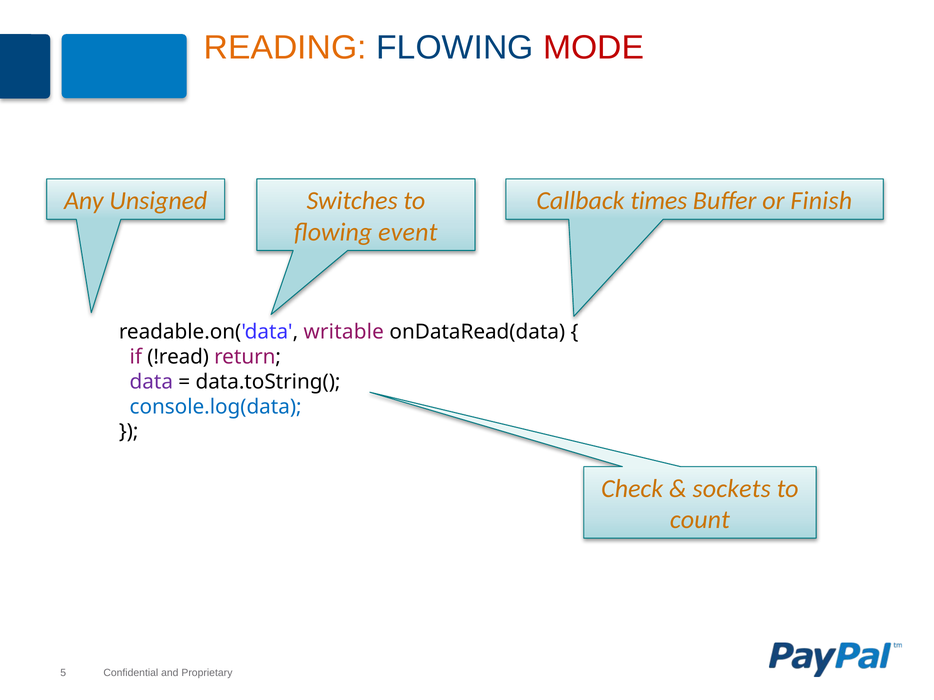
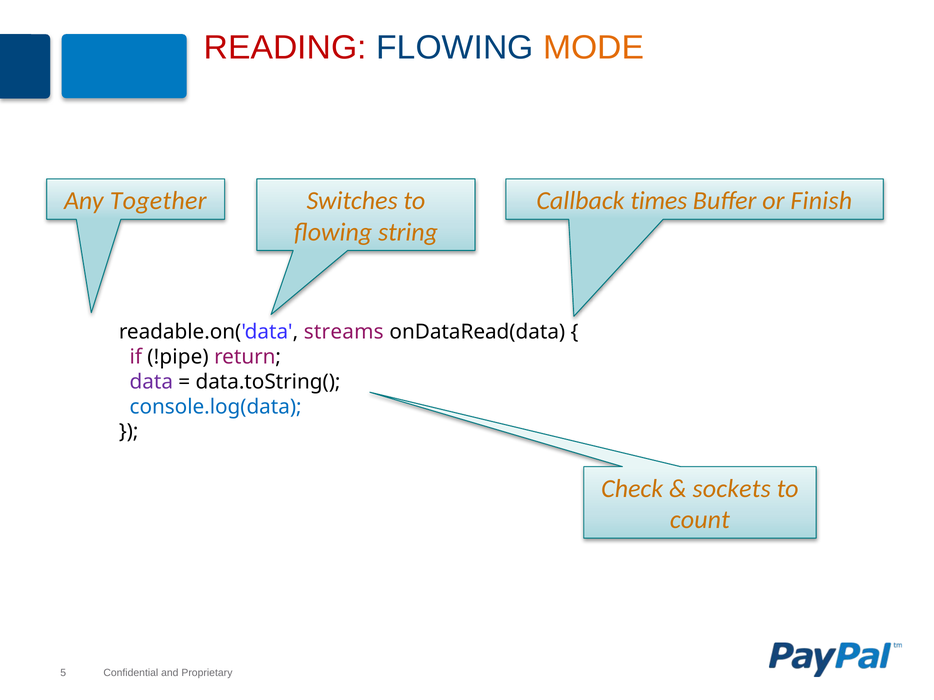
READING colour: orange -> red
MODE colour: red -> orange
Unsigned: Unsigned -> Together
event: event -> string
writable: writable -> streams
!read: !read -> !pipe
